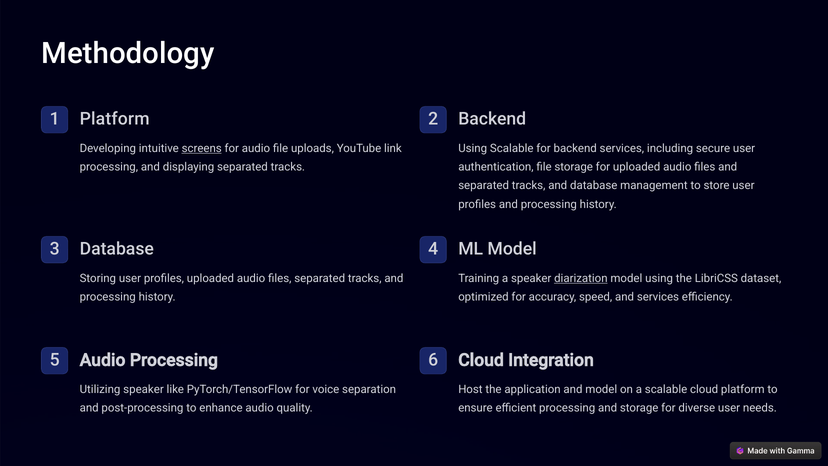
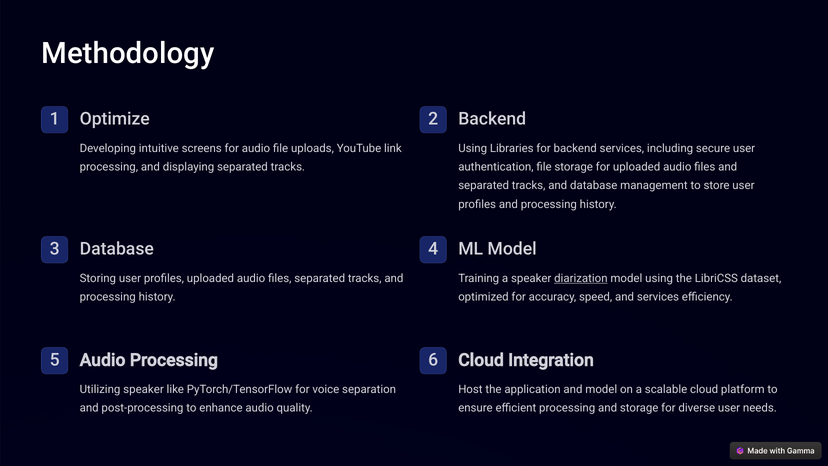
1 Platform: Platform -> Optimize
screens underline: present -> none
Using Scalable: Scalable -> Libraries
